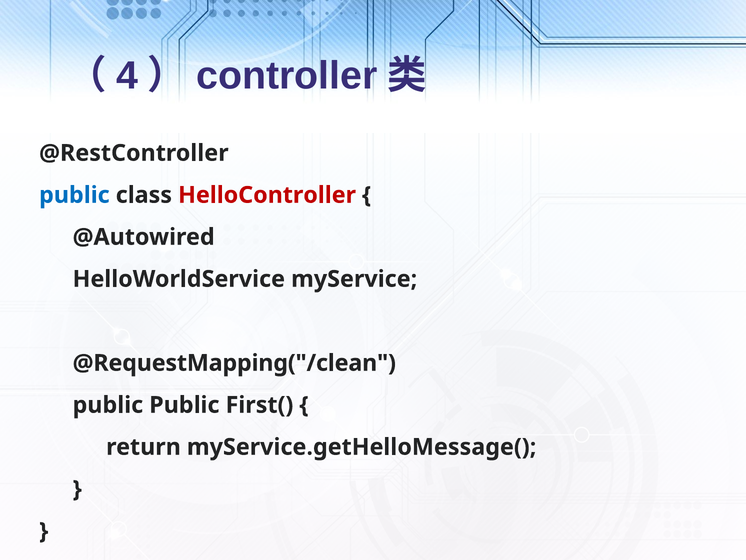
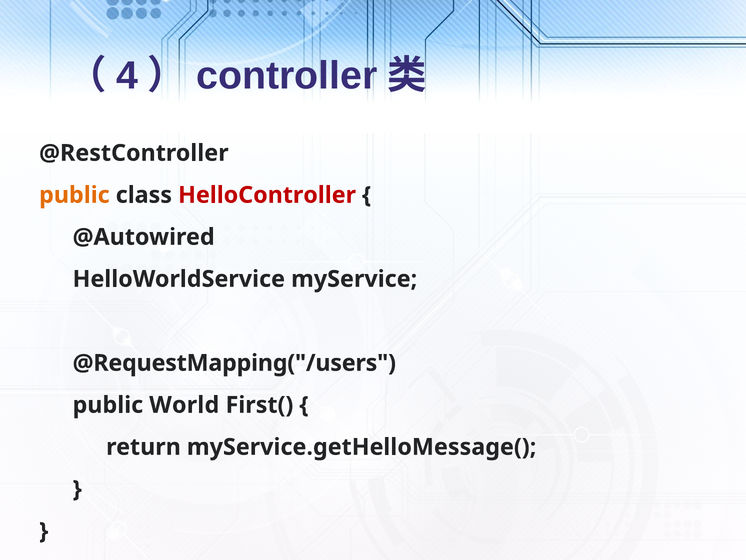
public at (74, 195) colour: blue -> orange
@RequestMapping("/clean: @RequestMapping("/clean -> @RequestMapping("/users
public Public: Public -> World
